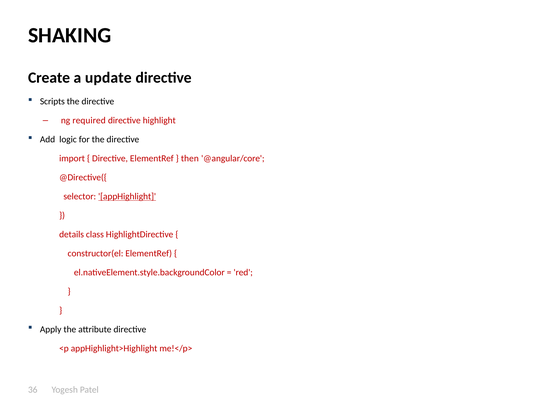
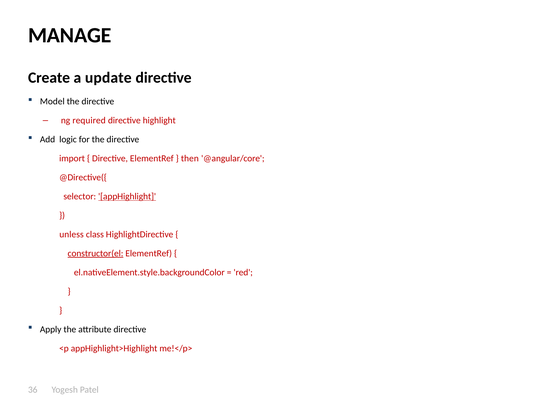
SHAKING: SHAKING -> MANAGE
Scripts: Scripts -> Model
details: details -> unless
constructor(el underline: none -> present
